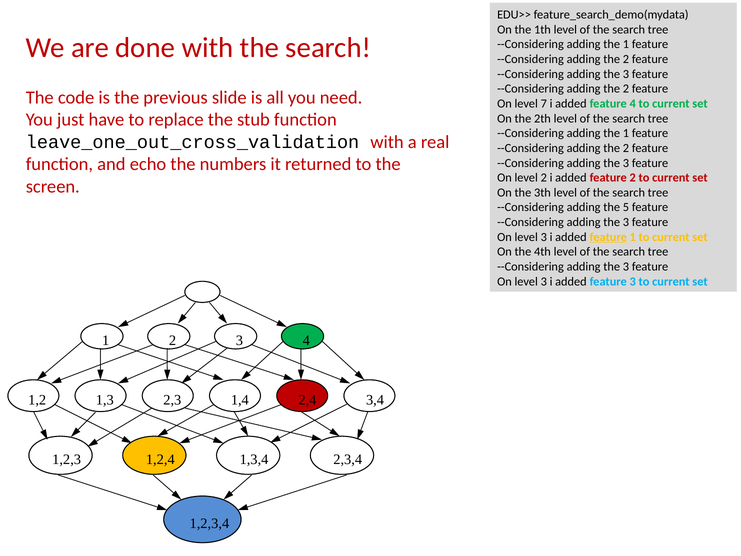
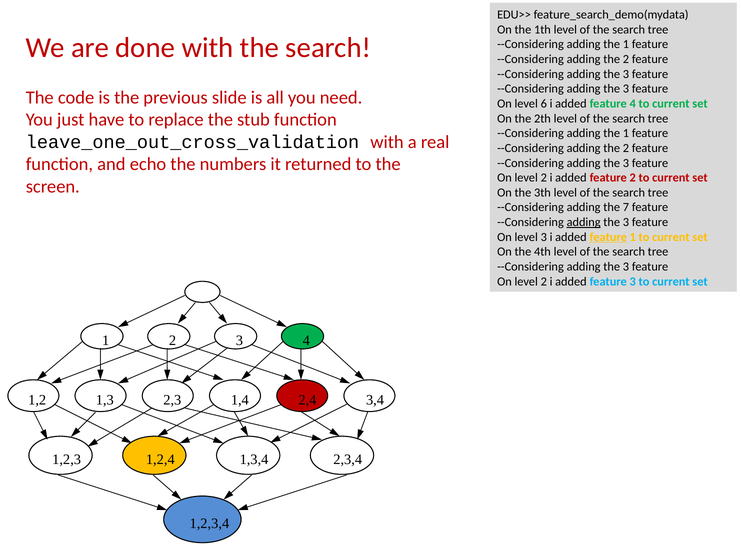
2 at (626, 89): 2 -> 3
7: 7 -> 6
5: 5 -> 7
adding at (584, 222) underline: none -> present
3 at (544, 281): 3 -> 2
